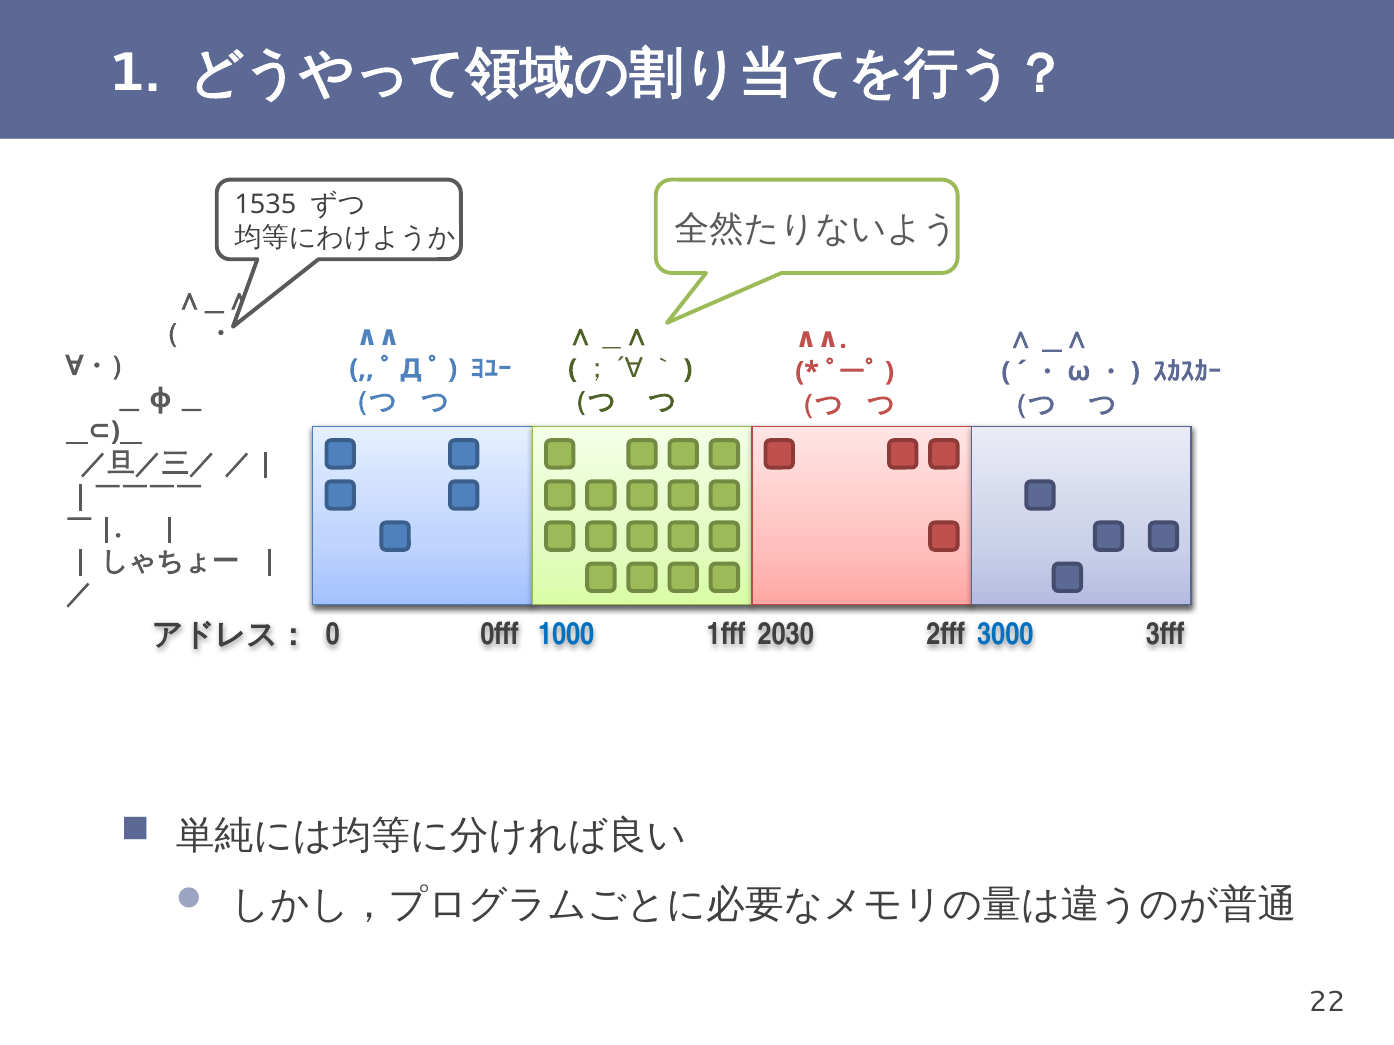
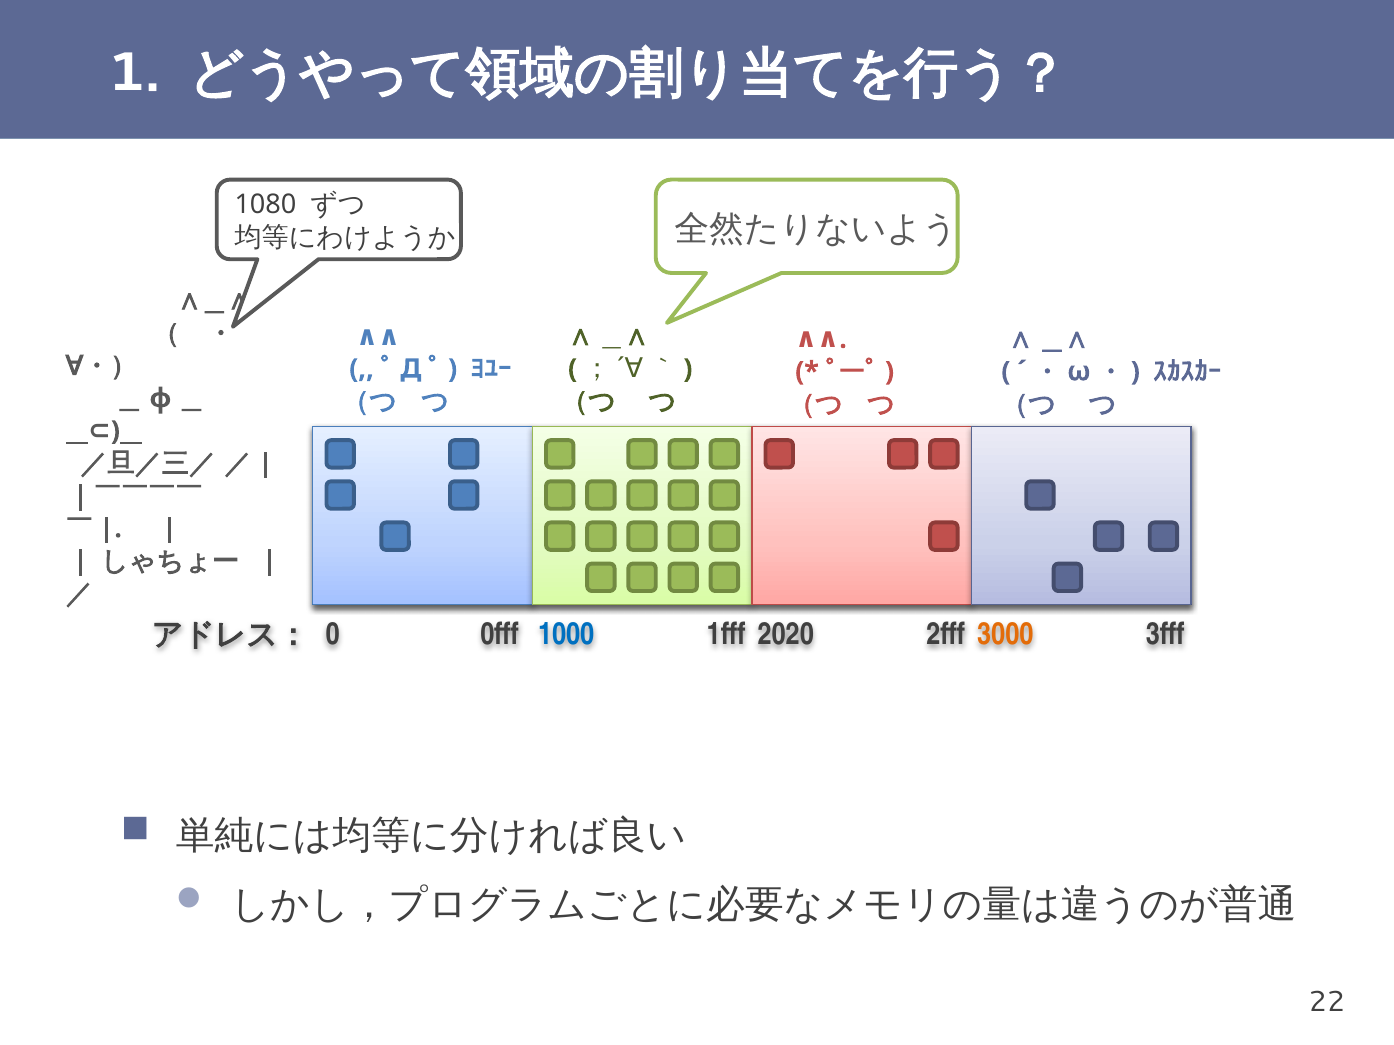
1535: 1535 -> 1080
2030: 2030 -> 2020
3000 colour: blue -> orange
